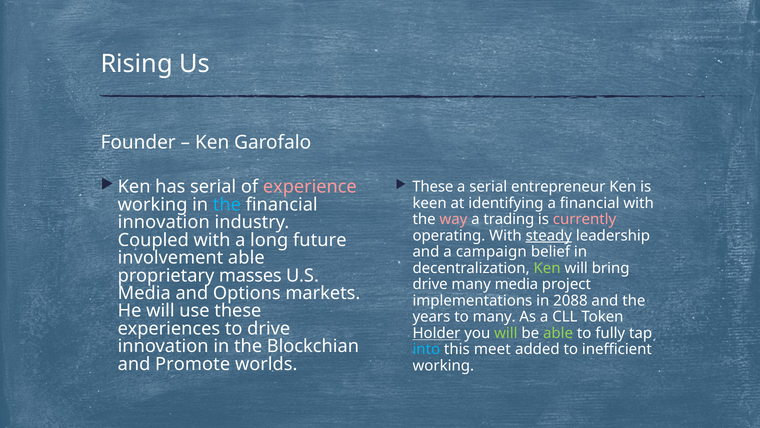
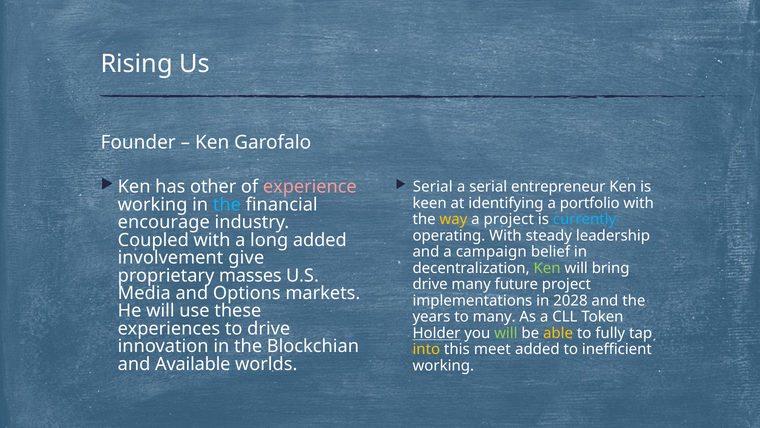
has serial: serial -> other
These at (433, 187): These -> Serial
a financial: financial -> portfolio
way colour: pink -> yellow
a trading: trading -> project
currently colour: pink -> light blue
innovation at (164, 222): innovation -> encourage
steady underline: present -> none
long future: future -> added
involvement able: able -> give
many media: media -> future
2088: 2088 -> 2028
able at (558, 333) colour: light green -> yellow
into colour: light blue -> yellow
Promote: Promote -> Available
